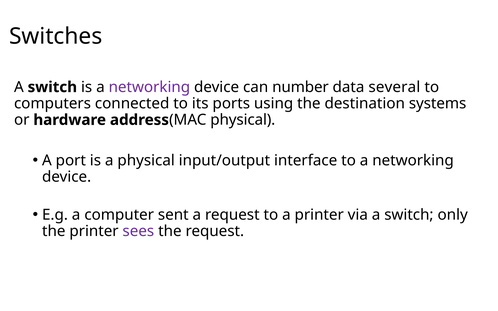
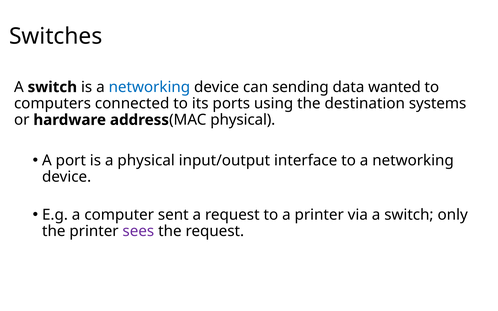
networking at (149, 87) colour: purple -> blue
number: number -> sending
several: several -> wanted
